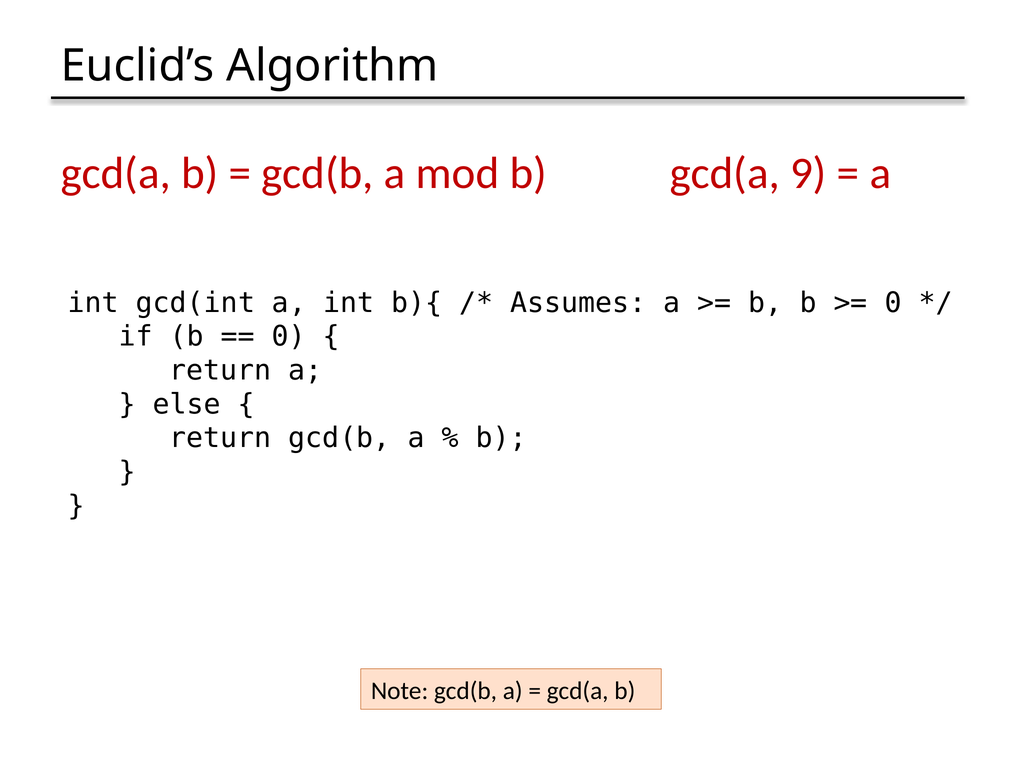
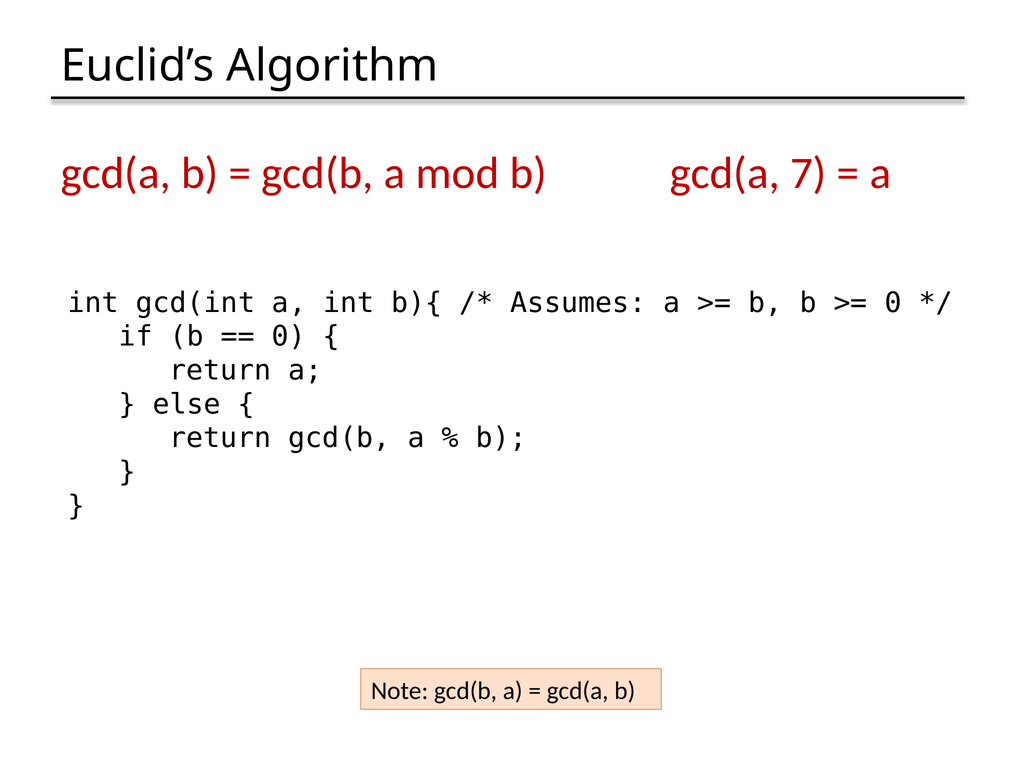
9: 9 -> 7
